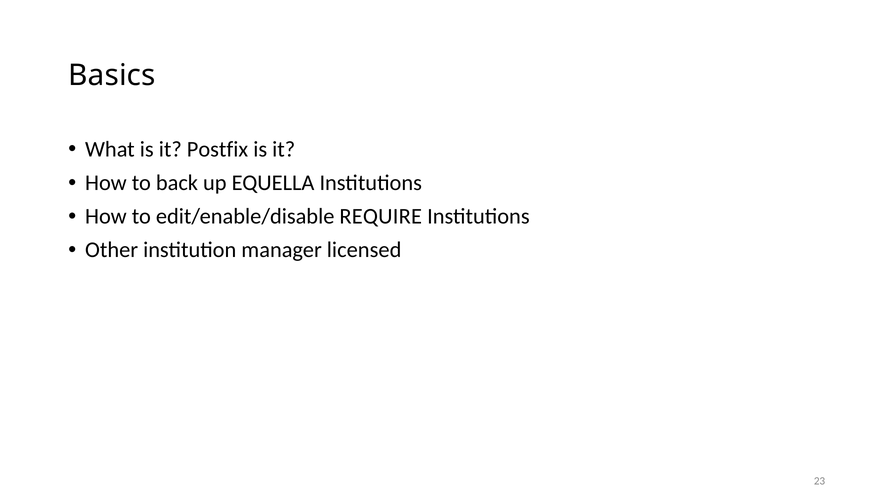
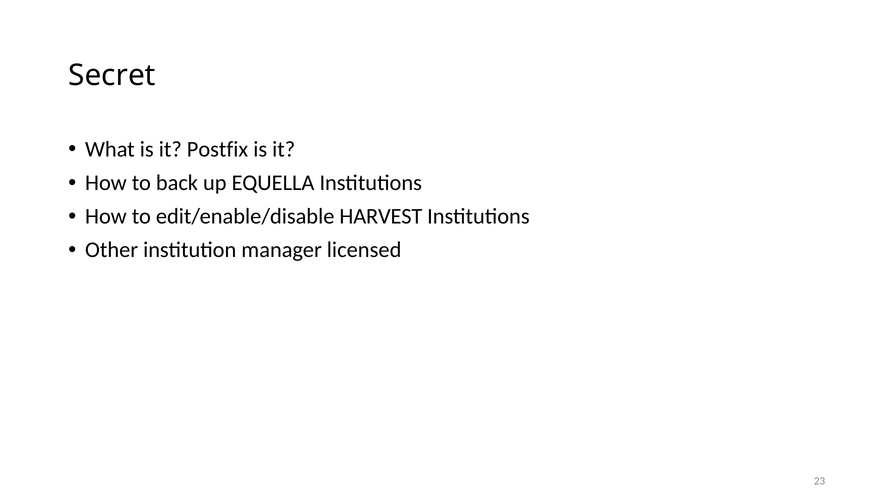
Basics: Basics -> Secret
REQUIRE: REQUIRE -> HARVEST
